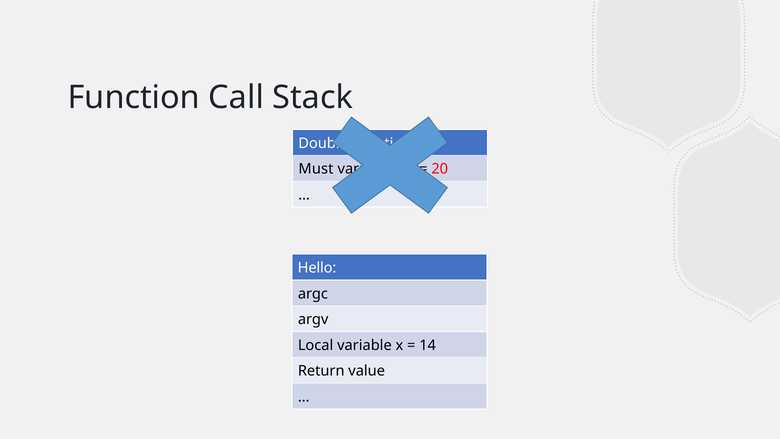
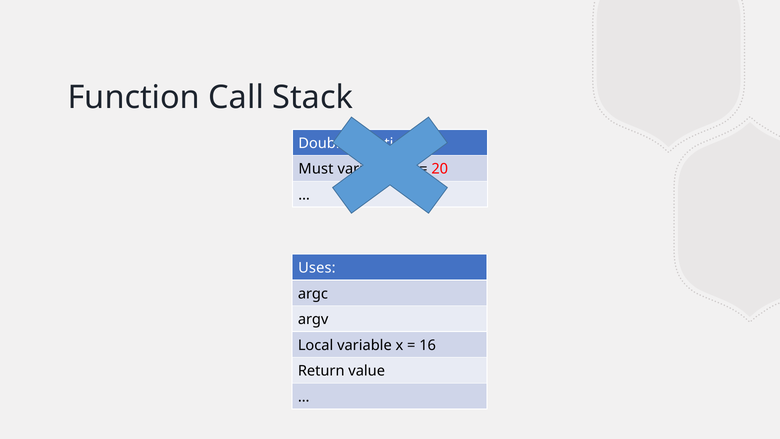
Hello: Hello -> Uses
14: 14 -> 16
